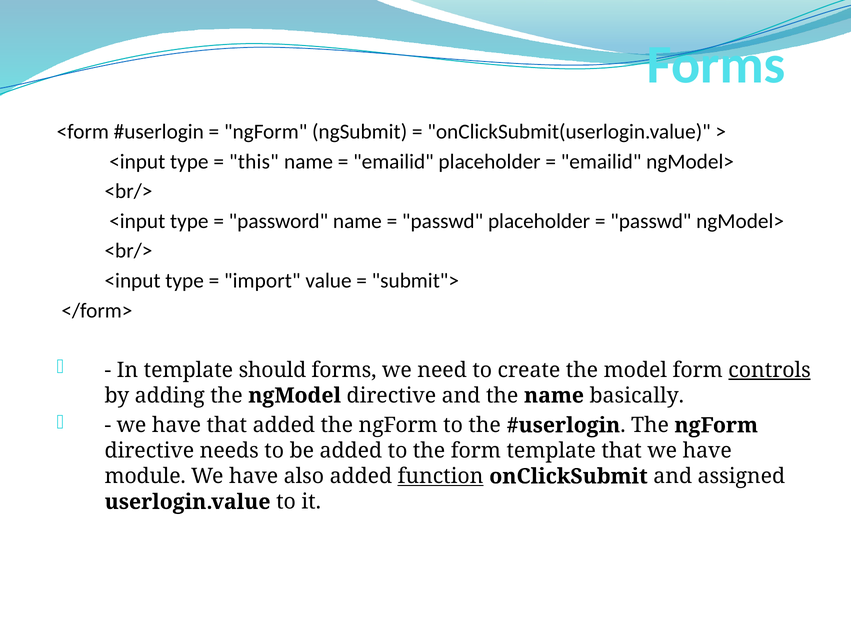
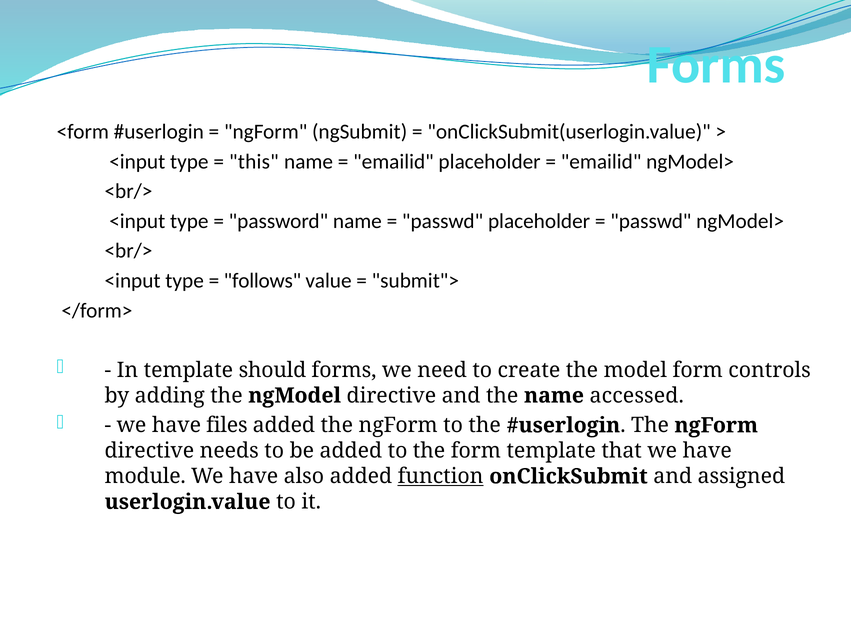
import: import -> follows
controls underline: present -> none
basically: basically -> accessed
have that: that -> files
